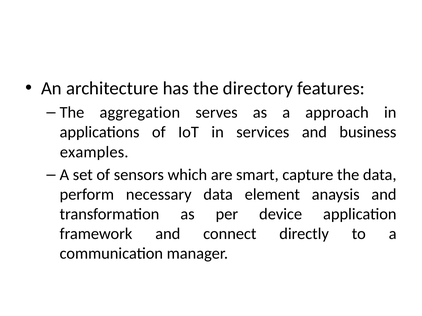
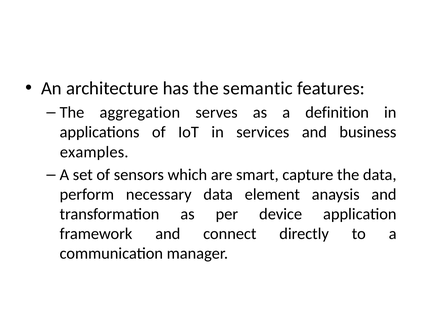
directory: directory -> semantic
approach: approach -> definition
